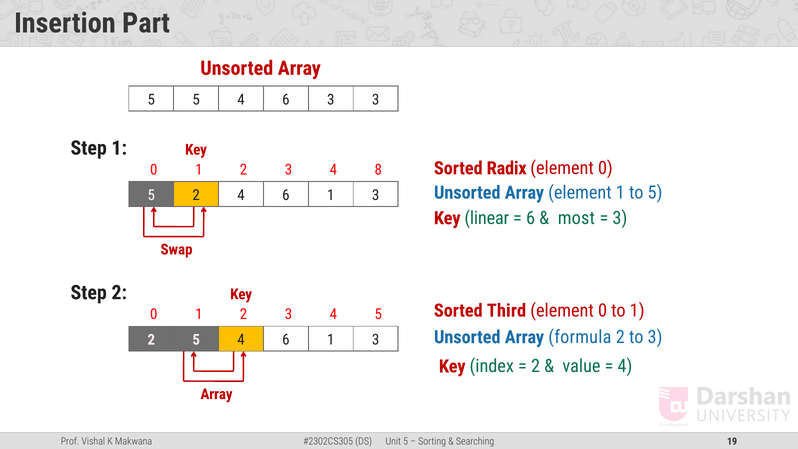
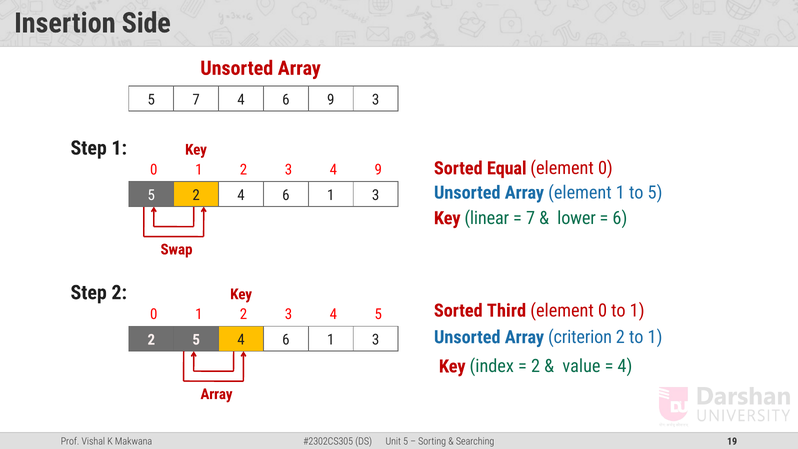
Part: Part -> Side
5 5: 5 -> 7
6 3: 3 -> 9
Radix: Radix -> Equal
4 8: 8 -> 9
6 at (531, 218): 6 -> 7
most: most -> lower
3 at (620, 218): 3 -> 6
formula: formula -> criterion
2 to 3: 3 -> 1
